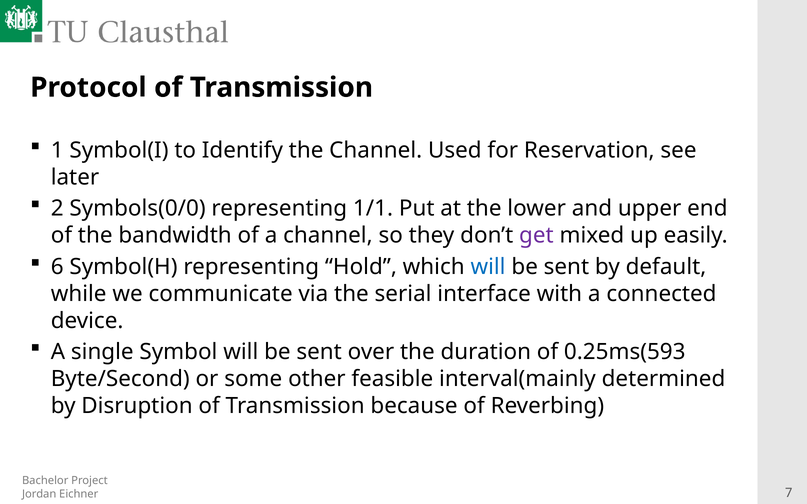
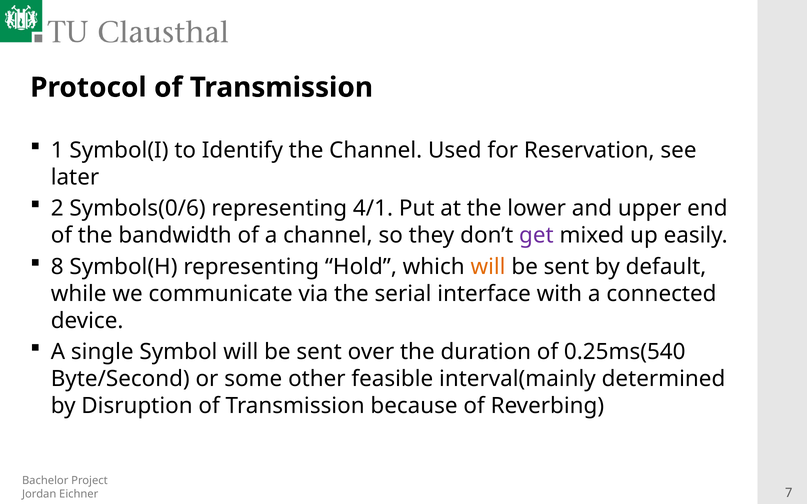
Symbols(0/0: Symbols(0/0 -> Symbols(0/6
1/1: 1/1 -> 4/1
6: 6 -> 8
will at (488, 267) colour: blue -> orange
0.25ms(593: 0.25ms(593 -> 0.25ms(540
